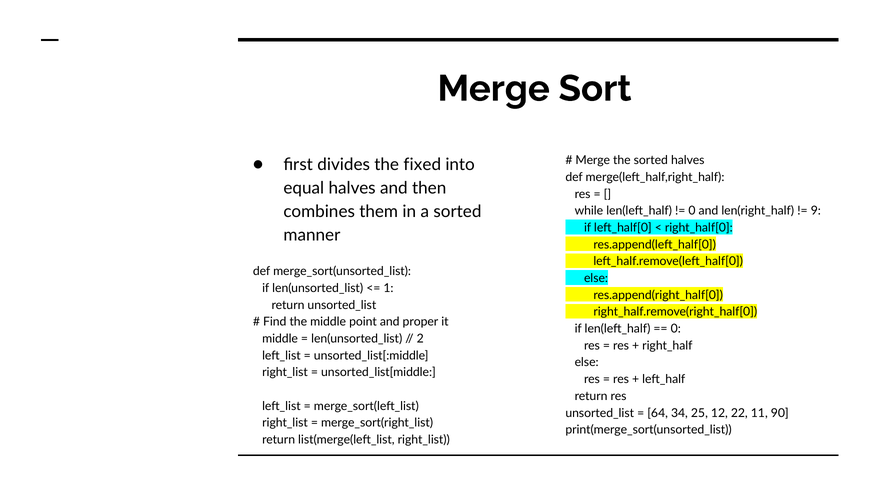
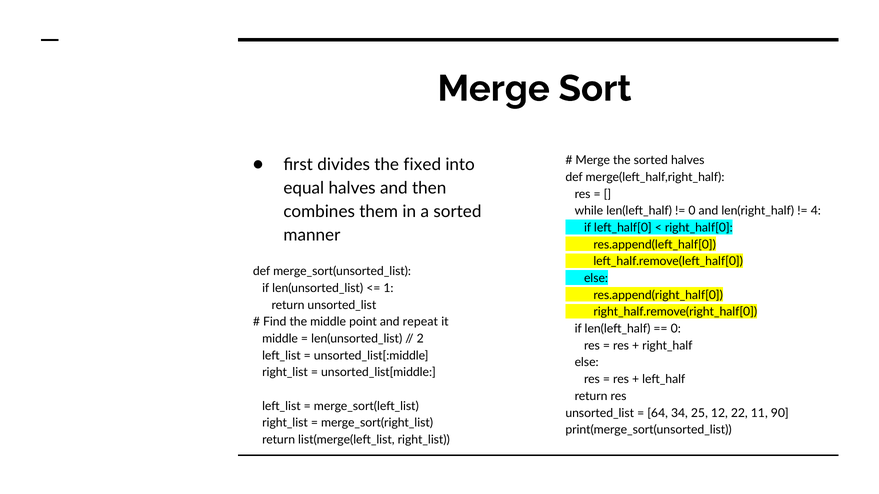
9: 9 -> 4
proper: proper -> repeat
